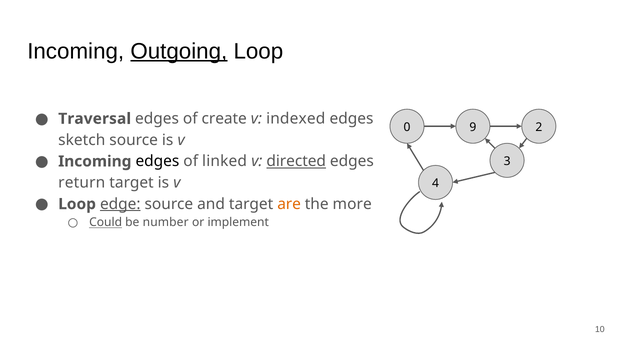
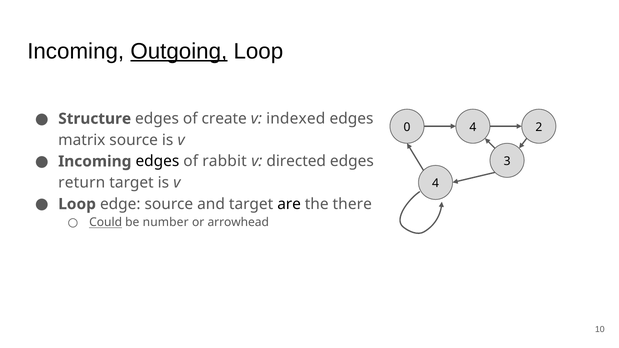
Traversal: Traversal -> Structure
0 9: 9 -> 4
sketch: sketch -> matrix
linked: linked -> rabbit
directed underline: present -> none
edge underline: present -> none
are colour: orange -> black
more: more -> there
implement: implement -> arrowhead
